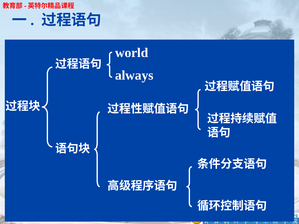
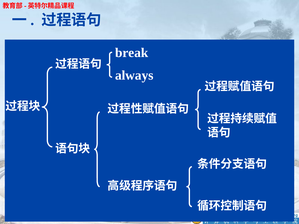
world: world -> break
